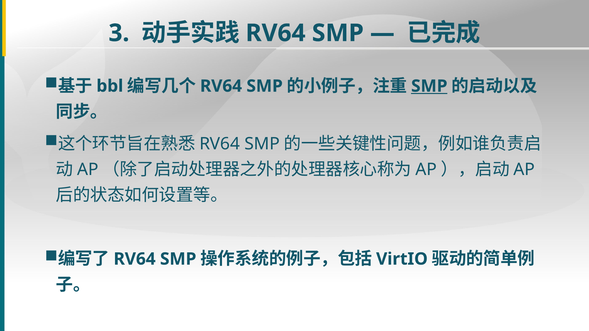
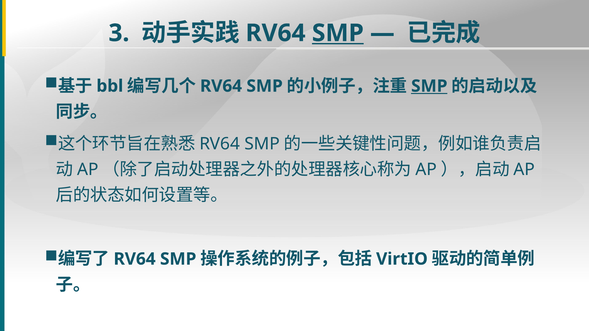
SMP at (338, 33) underline: none -> present
